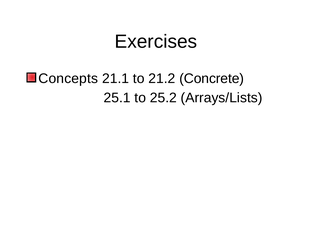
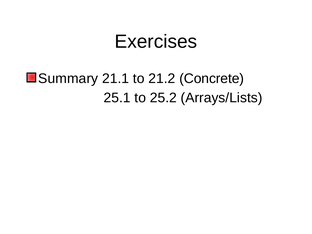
Concepts: Concepts -> Summary
